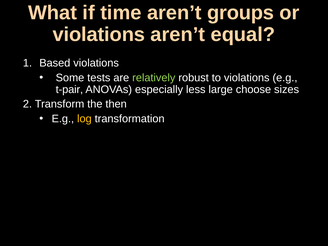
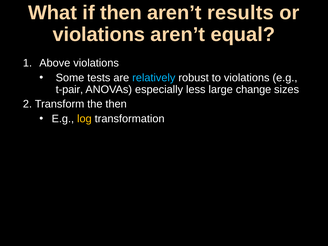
if time: time -> then
groups: groups -> results
Based: Based -> Above
relatively colour: light green -> light blue
choose: choose -> change
